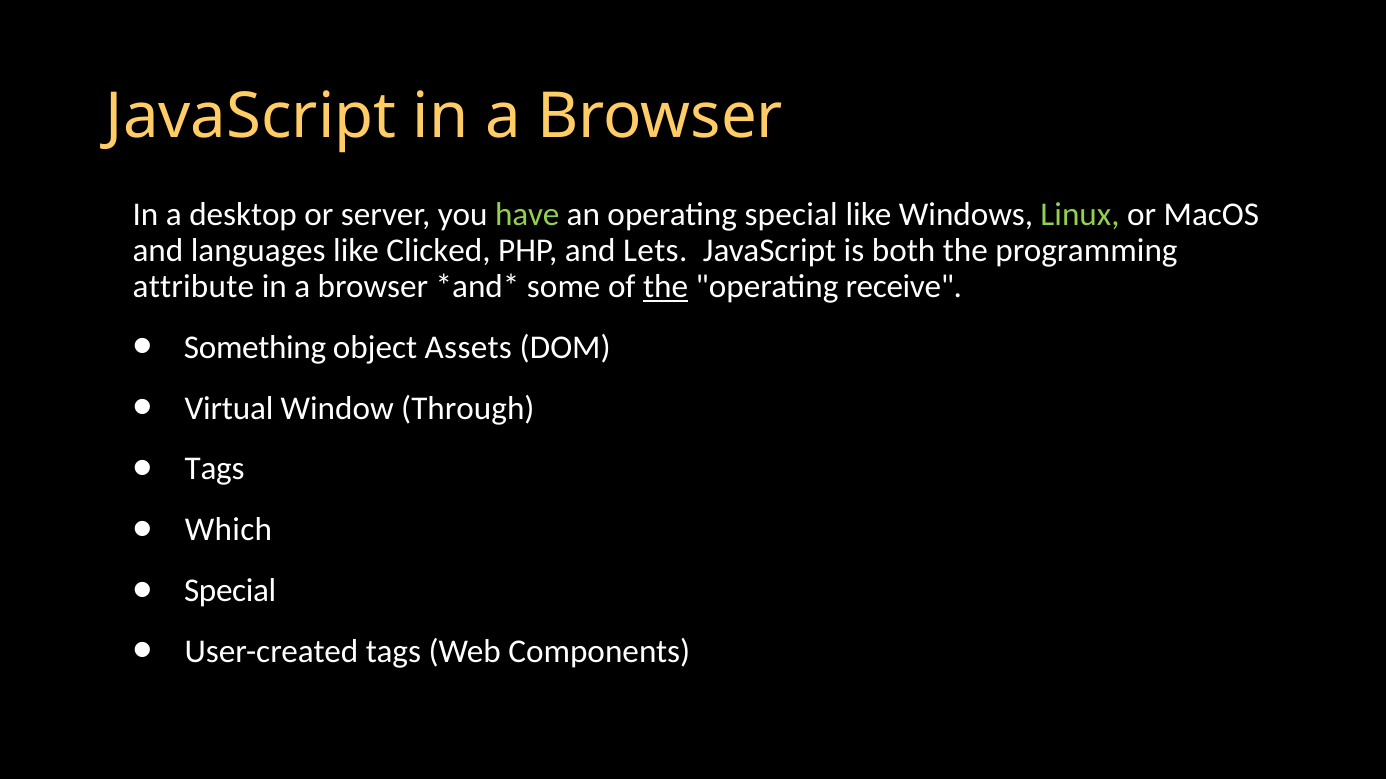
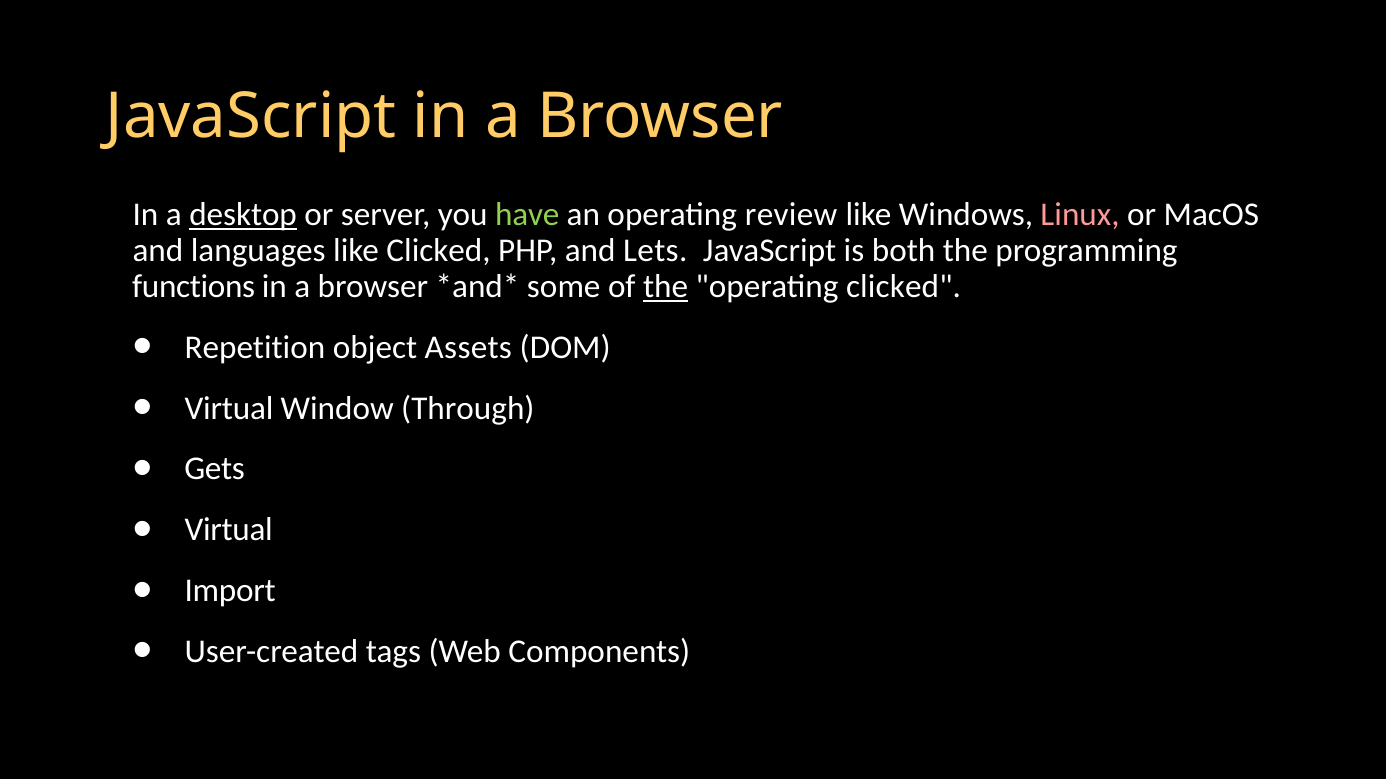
desktop underline: none -> present
operating special: special -> review
Linux colour: light green -> pink
attribute: attribute -> functions
operating receive: receive -> clicked
Something: Something -> Repetition
Tags at (215, 469): Tags -> Gets
Which at (228, 530): Which -> Virtual
Special at (230, 591): Special -> Import
